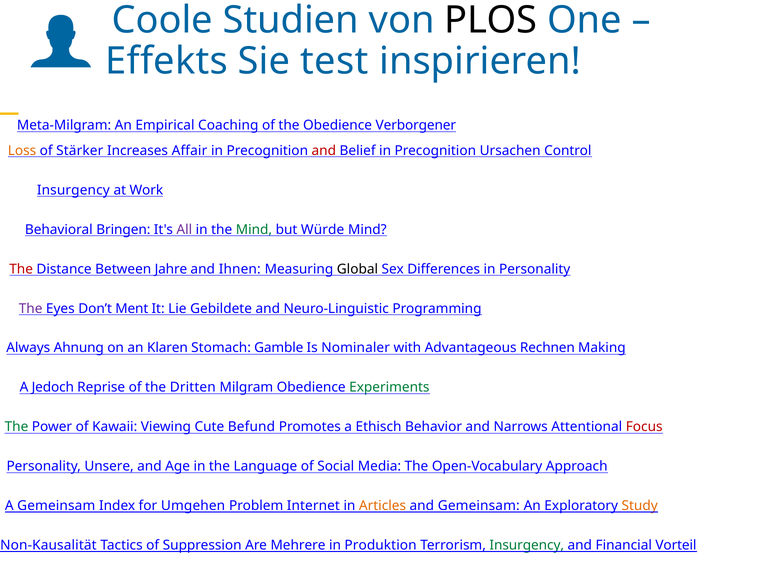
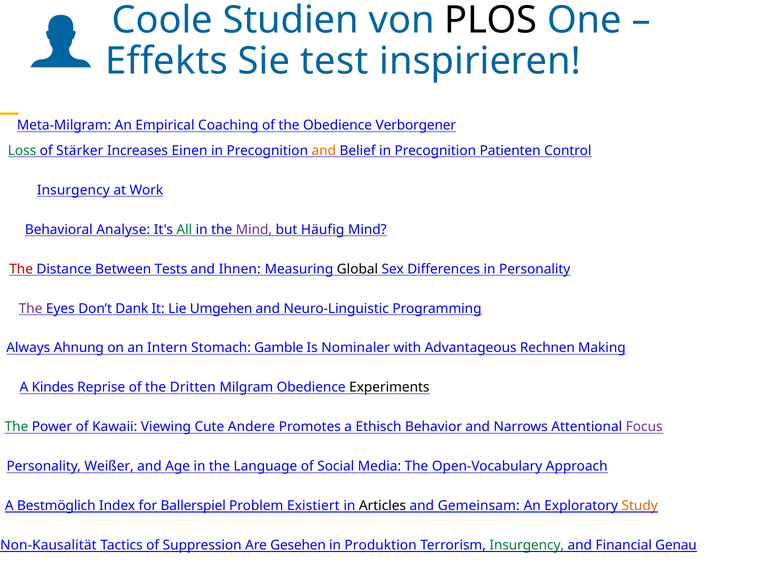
Loss colour: orange -> green
Affair: Affair -> Einen
and at (324, 151) colour: red -> orange
Ursachen: Ursachen -> Patienten
Bringen: Bringen -> Analyse
All colour: purple -> green
Mind at (254, 230) colour: green -> purple
Würde: Würde -> Häufig
Jahre: Jahre -> Tests
Ment: Ment -> Dank
Gebildete: Gebildete -> Umgehen
Klaren: Klaren -> Intern
Jedoch: Jedoch -> Kindes
Experiments colour: green -> black
Befund: Befund -> Andere
Focus colour: red -> purple
Unsere: Unsere -> Weißer
A Gemeinsam: Gemeinsam -> Bestmöglich
Umgehen: Umgehen -> Ballerspiel
Internet: Internet -> Existiert
Articles colour: orange -> black
Mehrere: Mehrere -> Gesehen
Vorteil: Vorteil -> Genau
